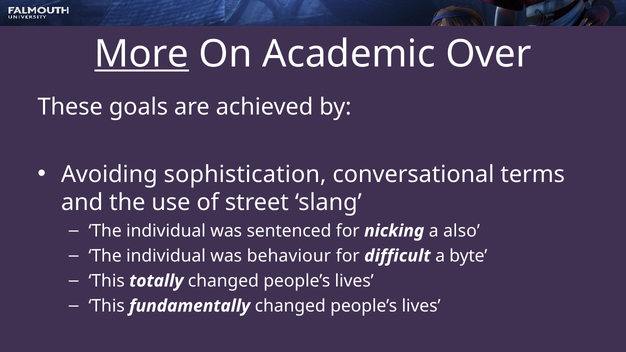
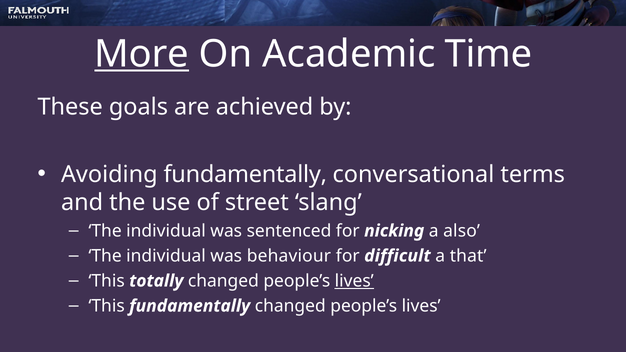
Over: Over -> Time
Avoiding sophistication: sophistication -> fundamentally
byte: byte -> that
lives at (354, 281) underline: none -> present
